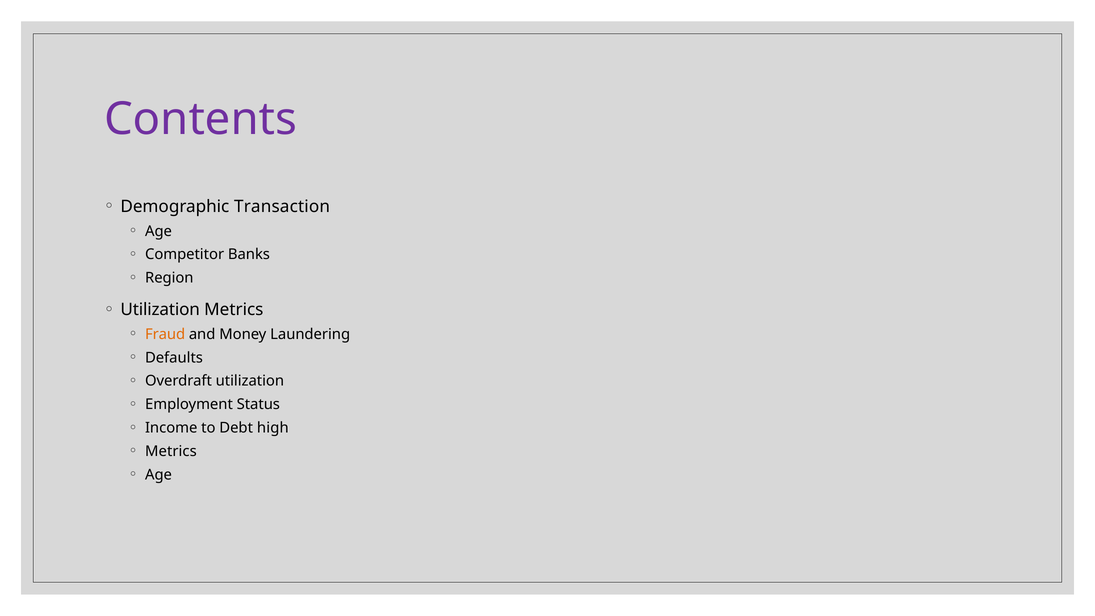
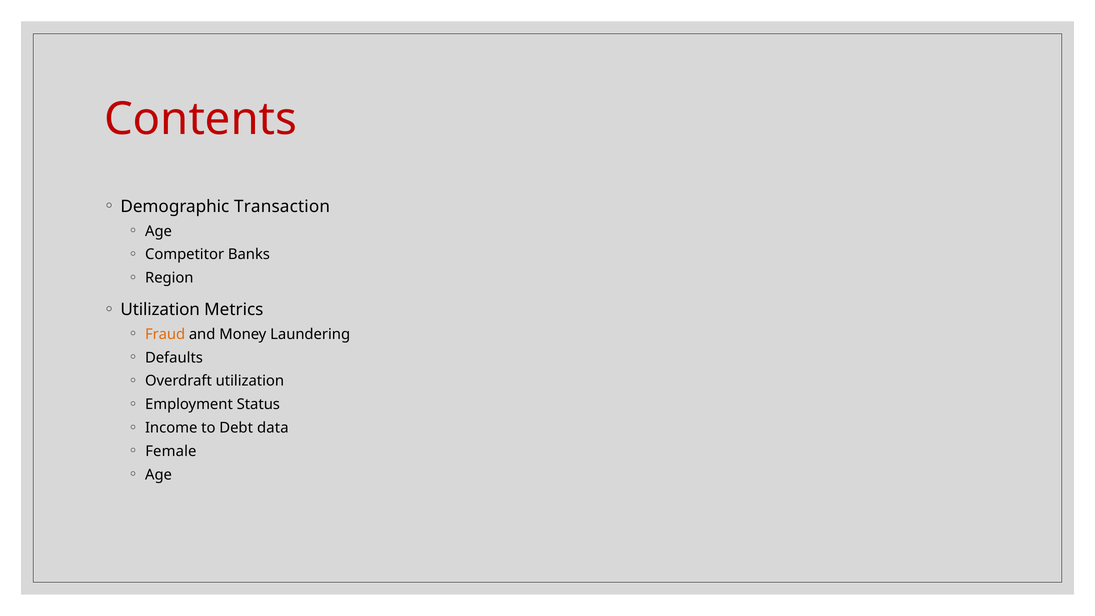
Contents colour: purple -> red
high: high -> data
Metrics at (171, 451): Metrics -> Female
